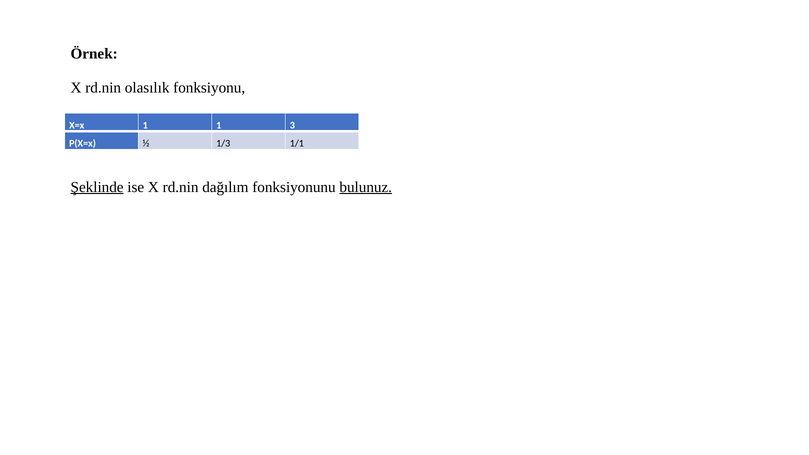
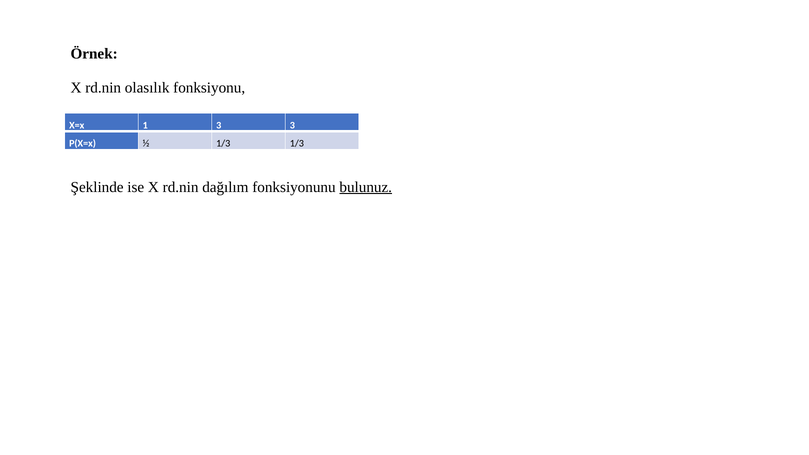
1 1: 1 -> 3
1/3 1/1: 1/1 -> 1/3
Şeklinde underline: present -> none
